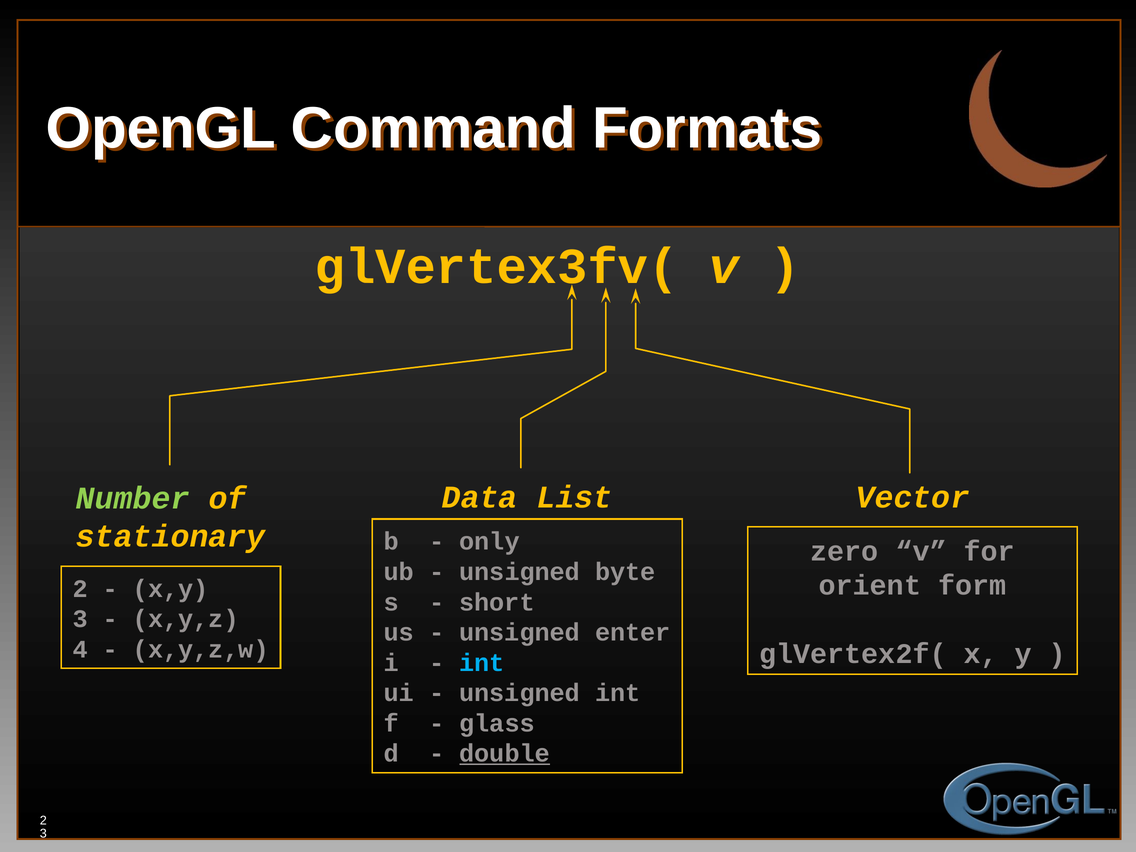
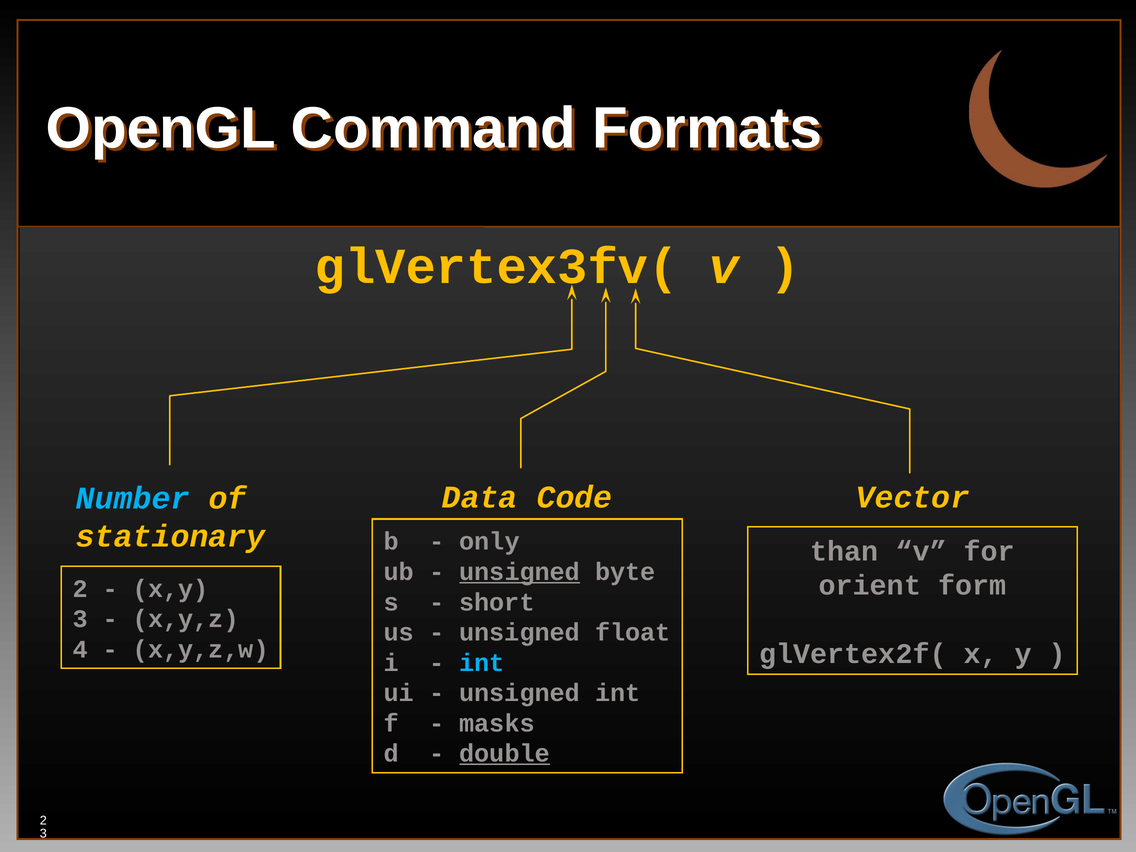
List: List -> Code
Number colour: light green -> light blue
zero: zero -> than
unsigned at (520, 572) underline: none -> present
enter: enter -> float
glass: glass -> masks
